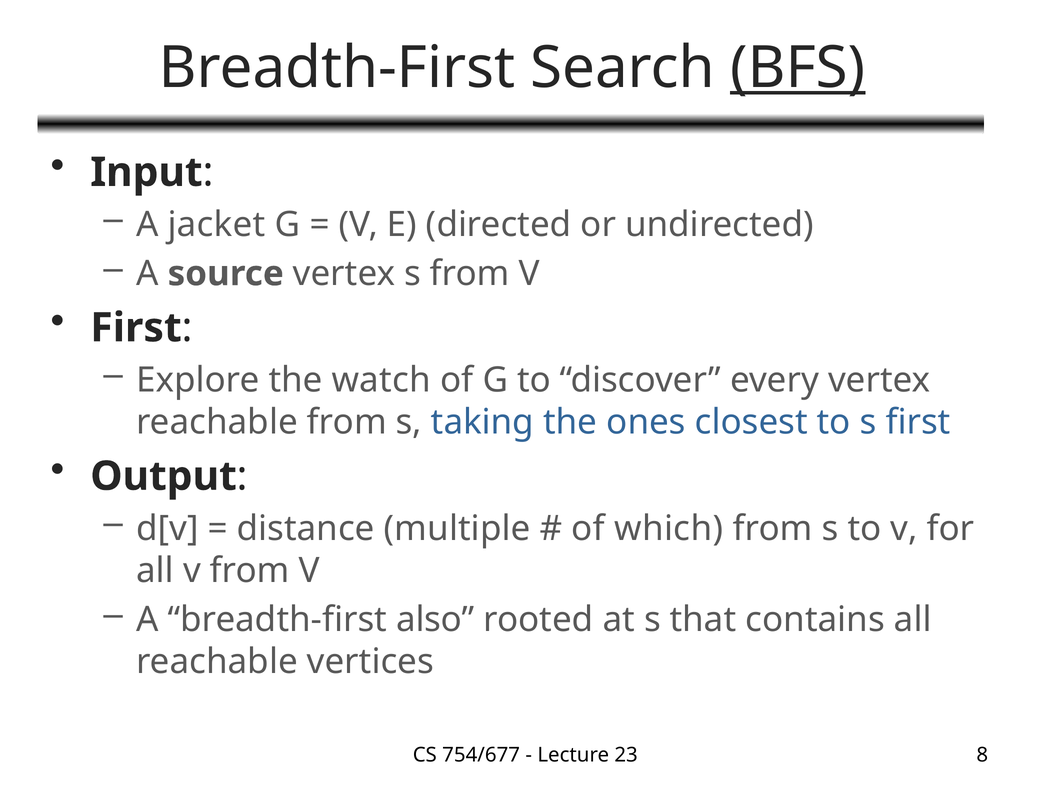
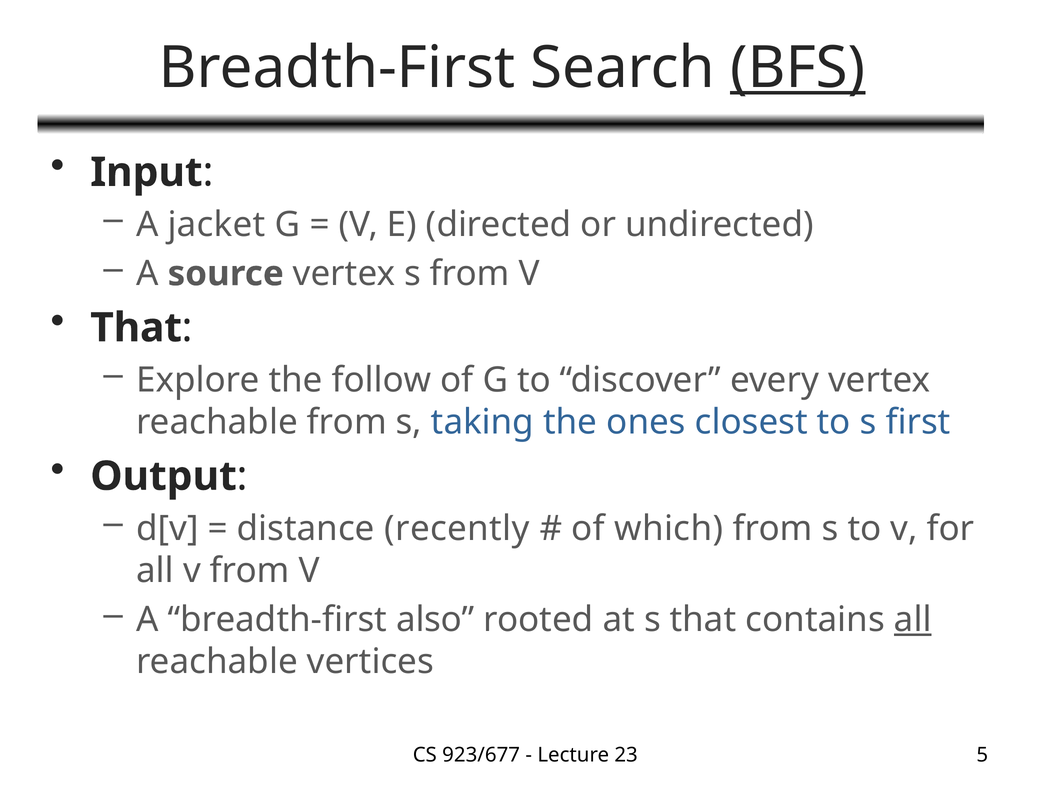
First at (136, 328): First -> That
watch: watch -> follow
multiple: multiple -> recently
all at (913, 619) underline: none -> present
754/677: 754/677 -> 923/677
8: 8 -> 5
